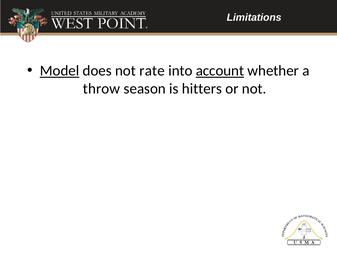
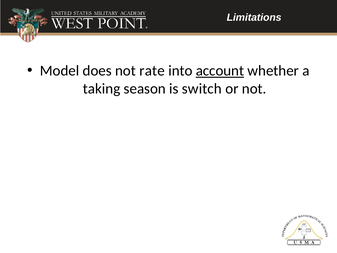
Model underline: present -> none
throw: throw -> taking
hitters: hitters -> switch
